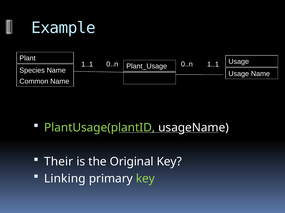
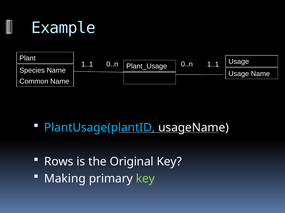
PlantUsage(plantID colour: light green -> light blue
Their: Their -> Rows
Linking: Linking -> Making
